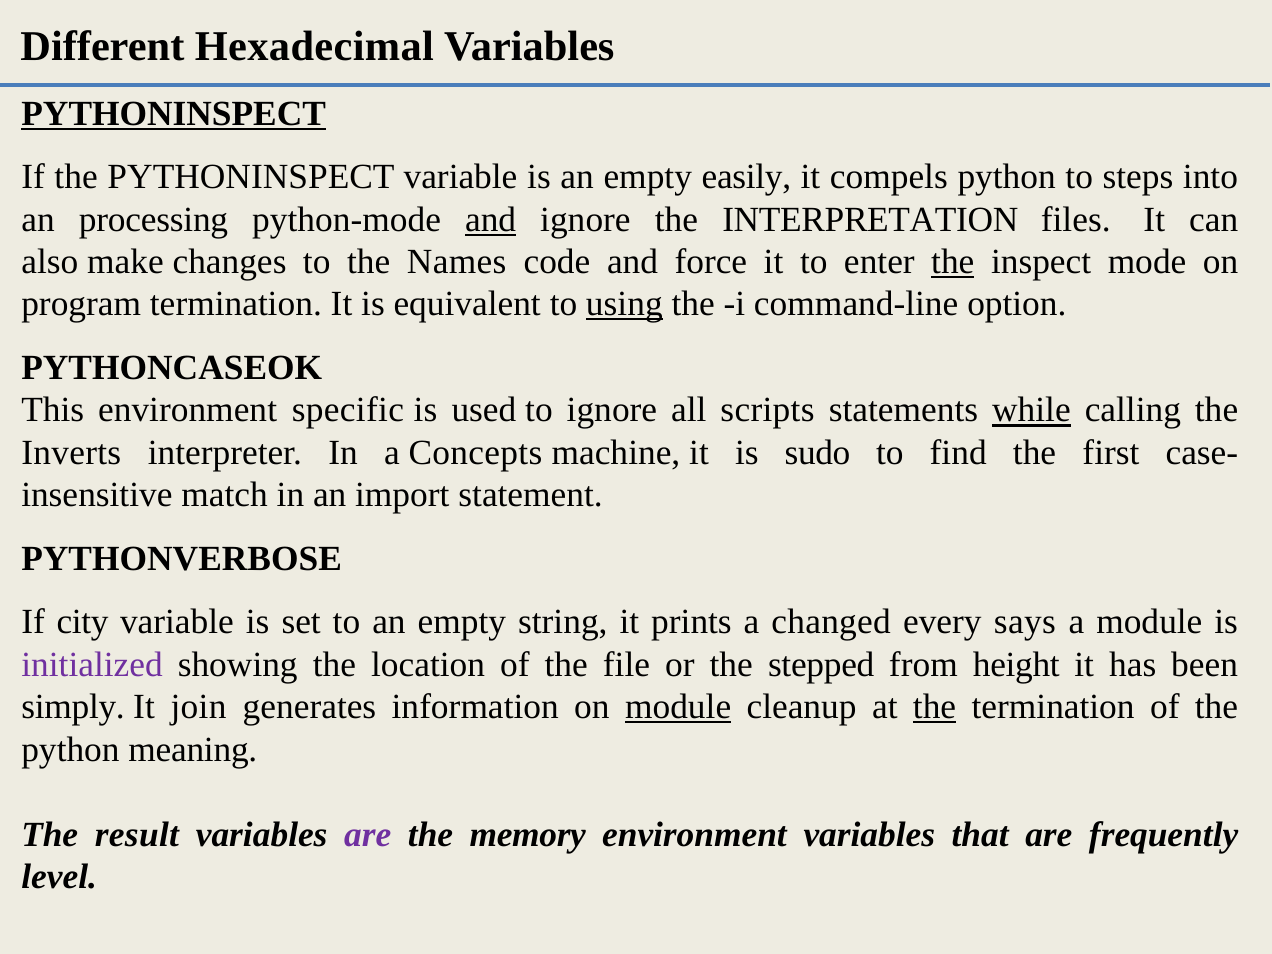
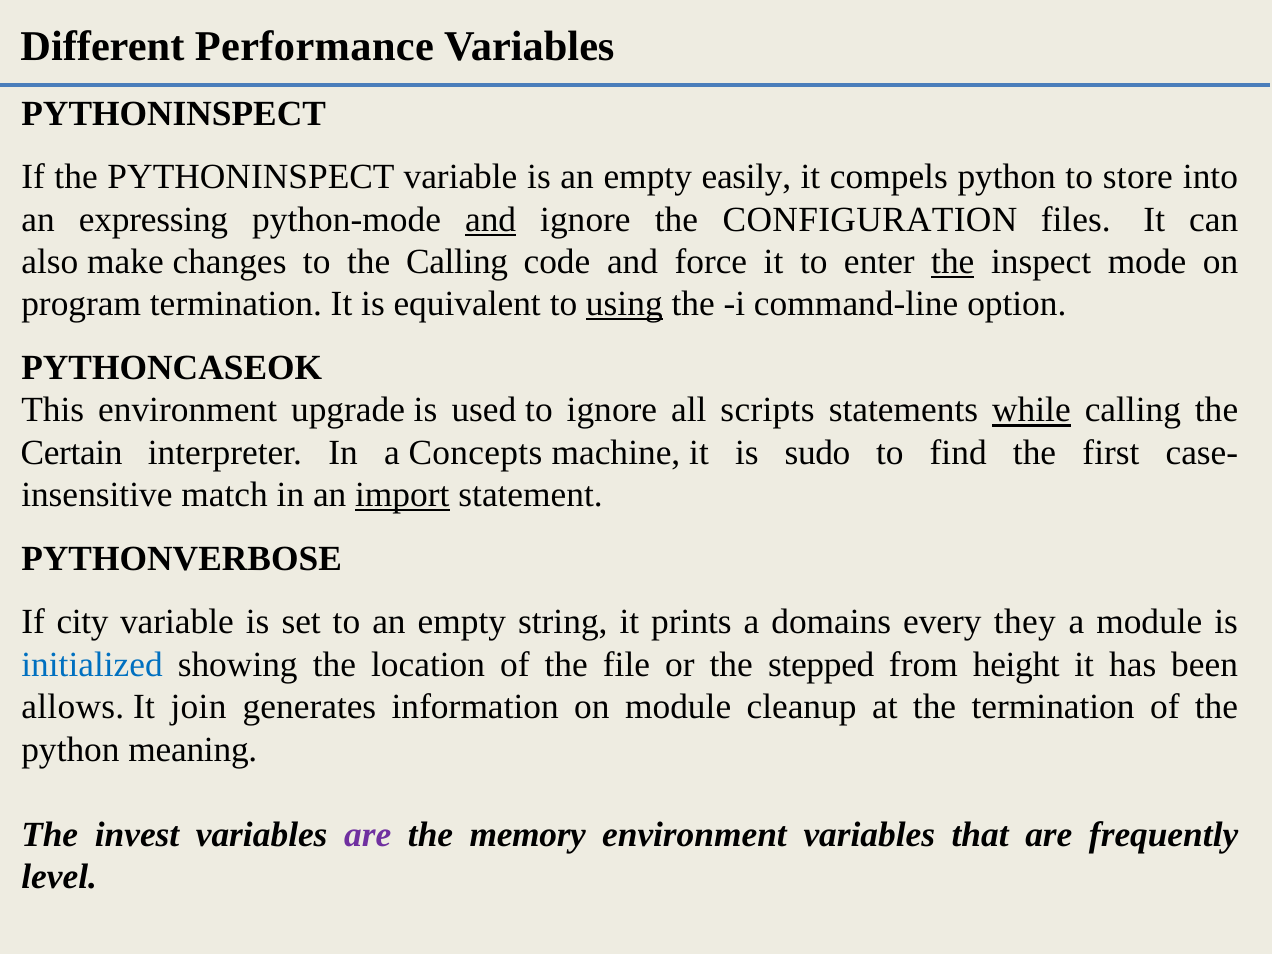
Hexadecimal: Hexadecimal -> Performance
PYTHONINSPECT at (174, 113) underline: present -> none
steps: steps -> store
processing: processing -> expressing
INTERPRETATION: INTERPRETATION -> CONFIGURATION
the Names: Names -> Calling
specific: specific -> upgrade
Inverts: Inverts -> Certain
import underline: none -> present
changed: changed -> domains
says: says -> they
initialized colour: purple -> blue
simply: simply -> allows
module at (678, 707) underline: present -> none
the at (935, 707) underline: present -> none
result: result -> invest
